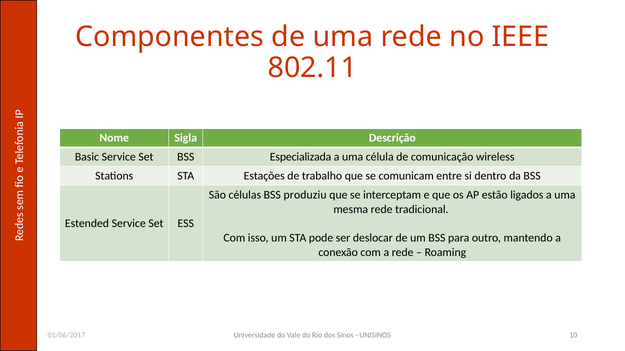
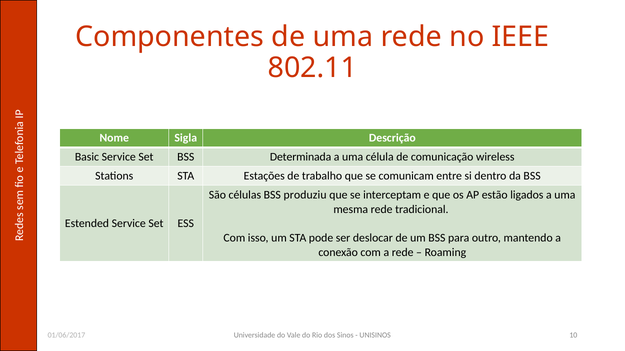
Especializada: Especializada -> Determinada
